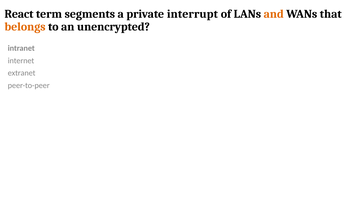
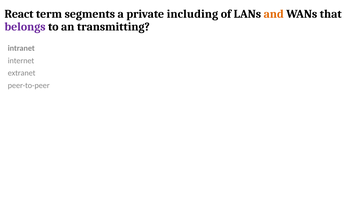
interrupt: interrupt -> including
belongs colour: orange -> purple
unencrypted: unencrypted -> transmitting
